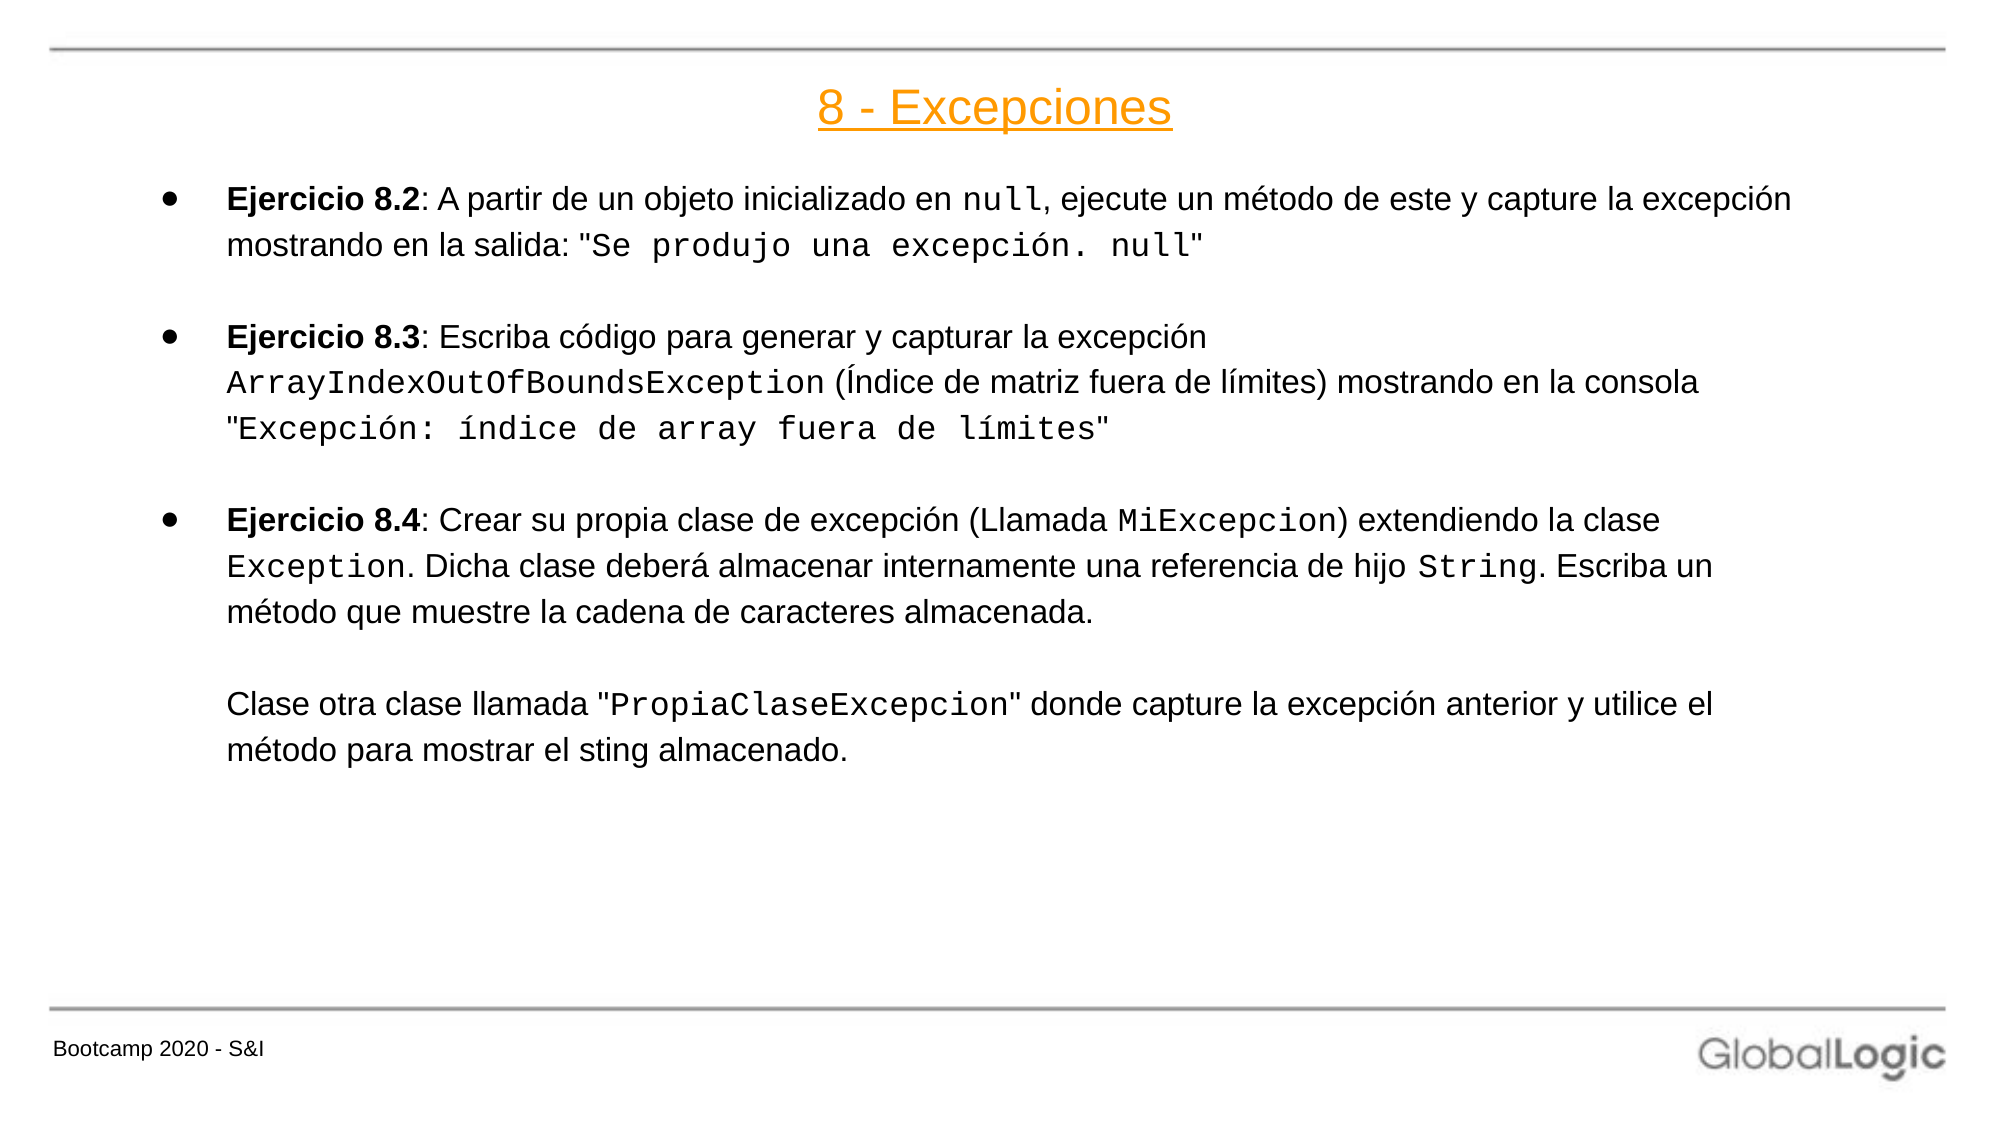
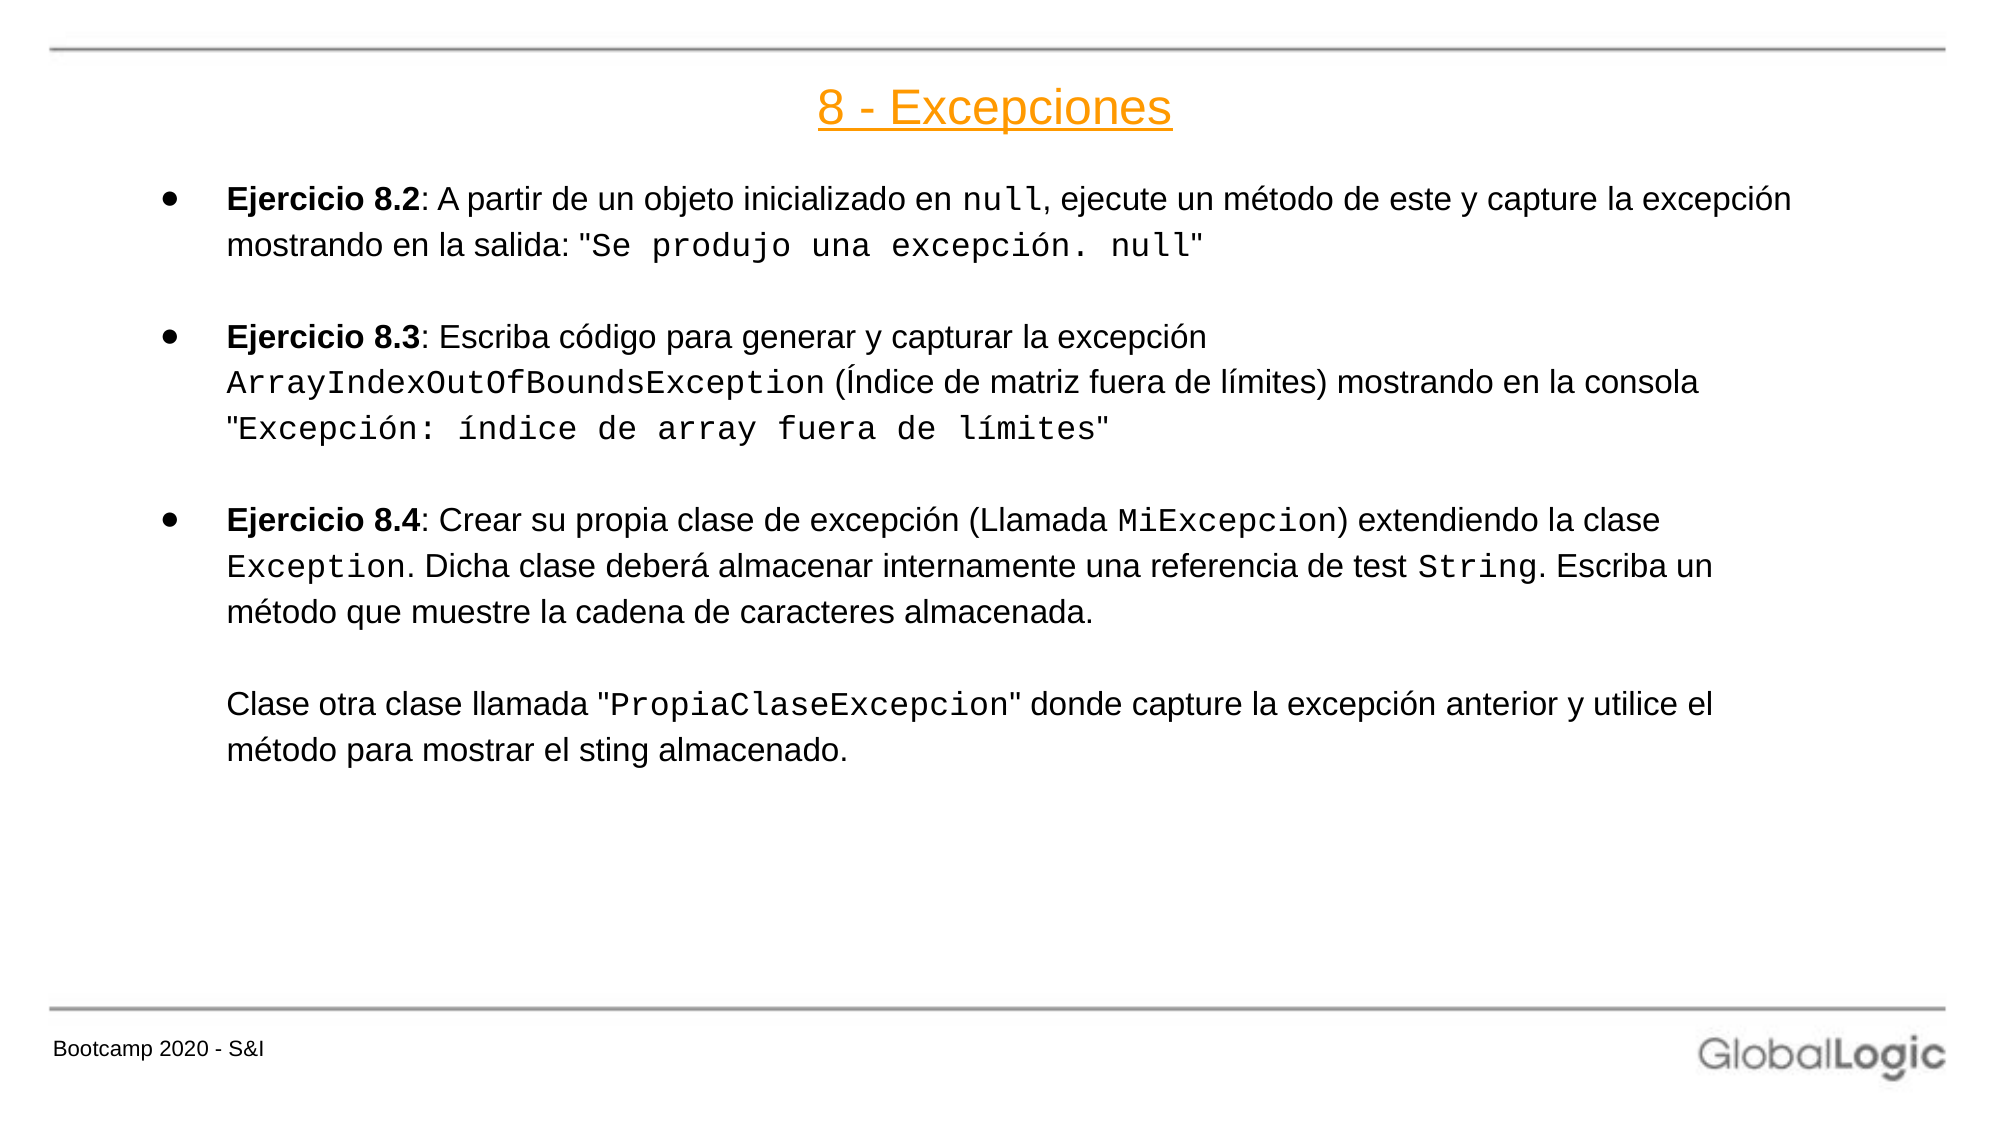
hijo: hijo -> test
